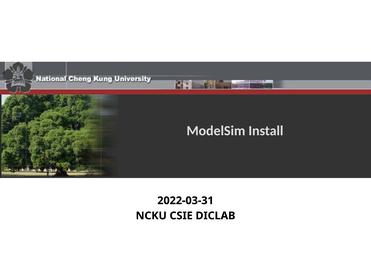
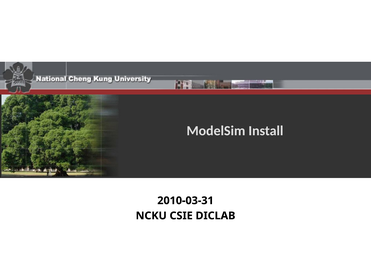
2022-03-31: 2022-03-31 -> 2010-03-31
